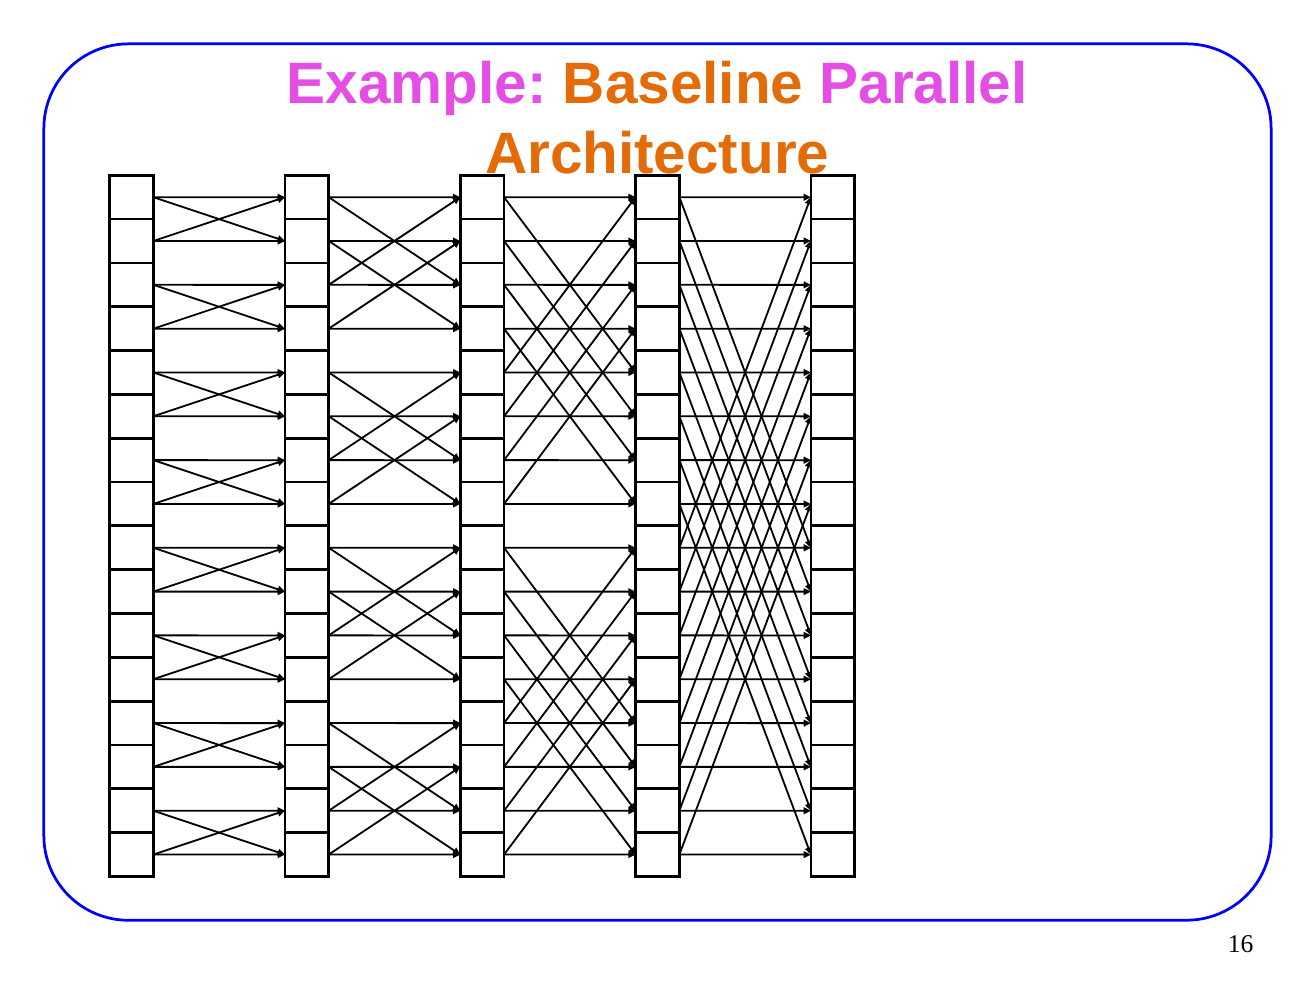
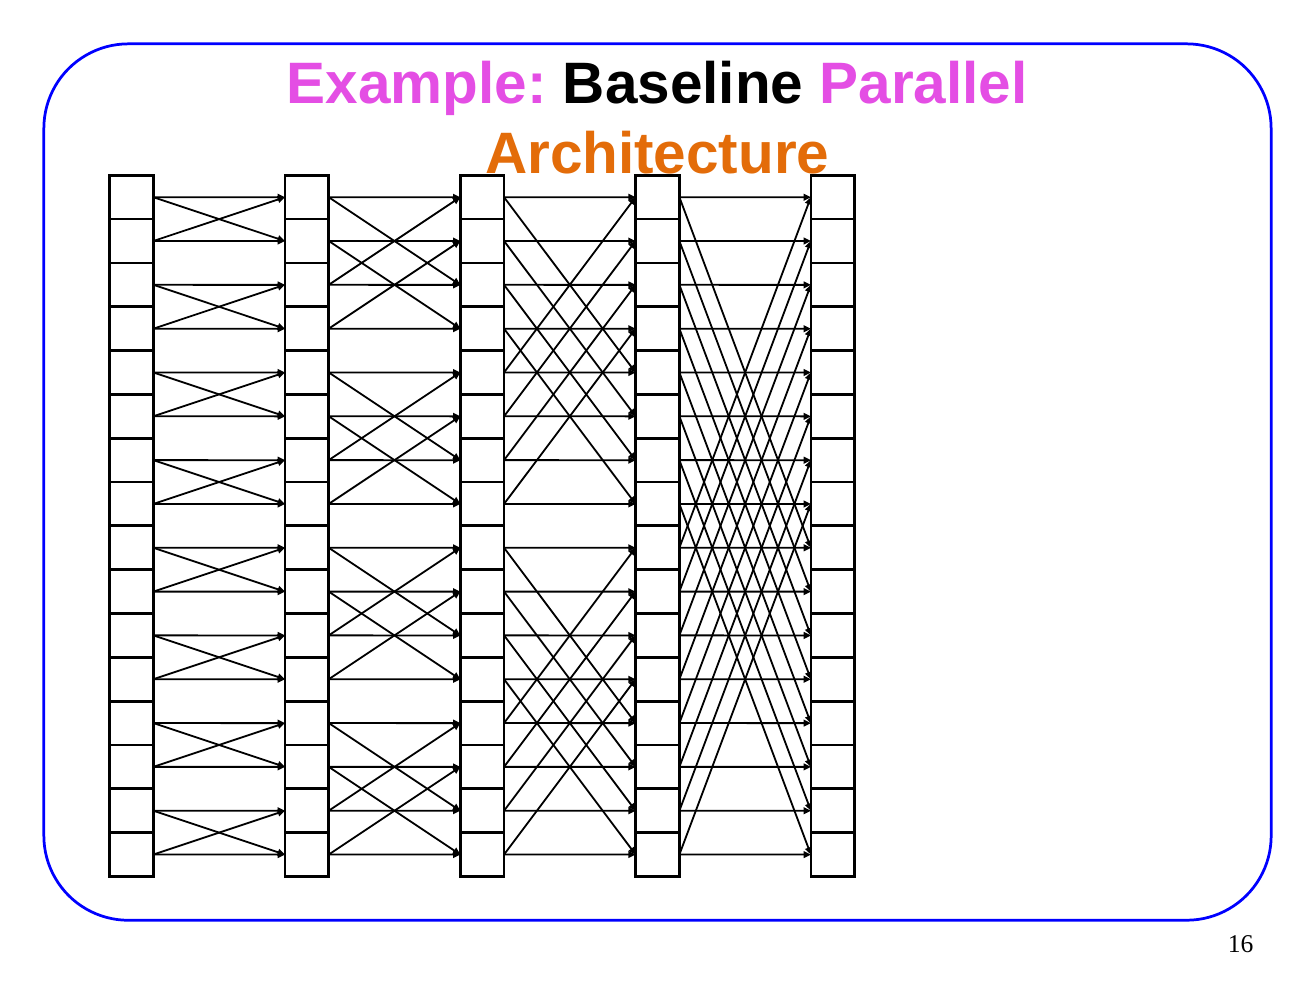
Baseline colour: orange -> black
